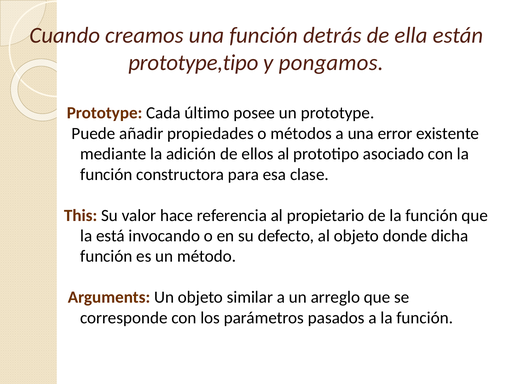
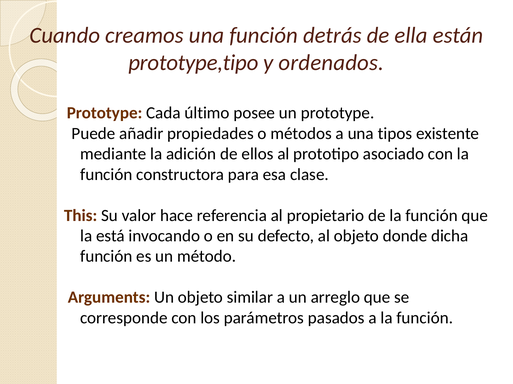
pongamos: pongamos -> ordenados
error: error -> tipos
